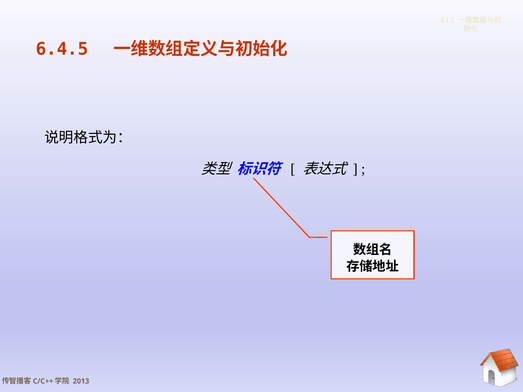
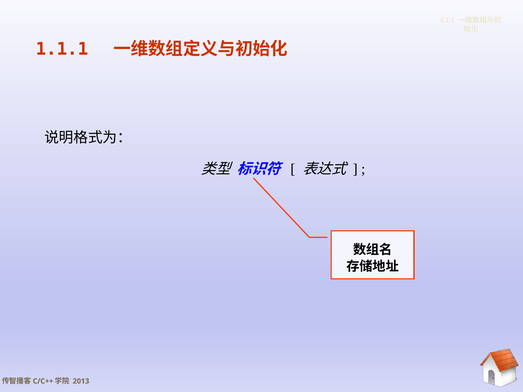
6.4.5: 6.4.5 -> 1.1.1
